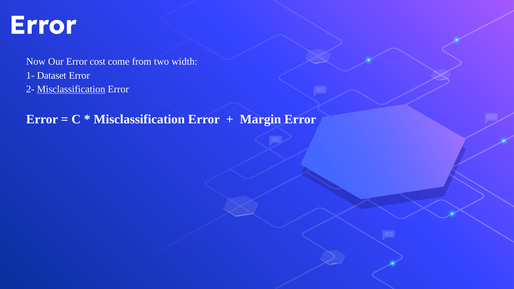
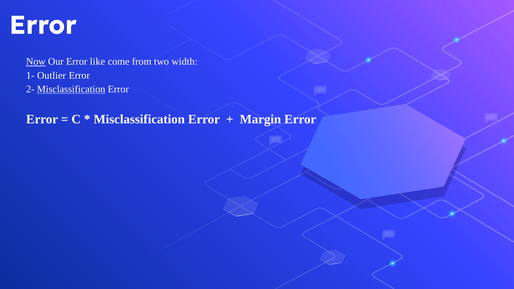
Now underline: none -> present
cost: cost -> like
Dataset: Dataset -> Outlier
